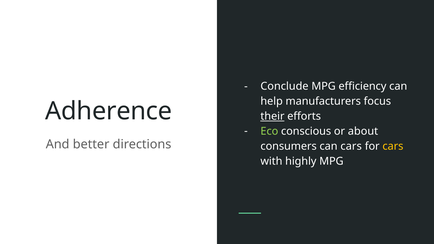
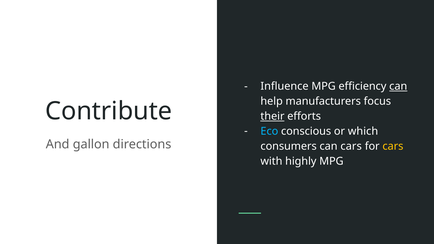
Conclude: Conclude -> Influence
can at (398, 86) underline: none -> present
Adherence: Adherence -> Contribute
Eco colour: light green -> light blue
about: about -> which
better: better -> gallon
